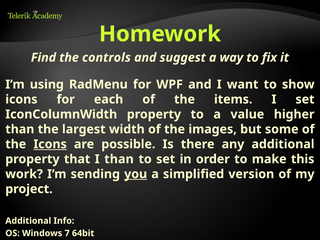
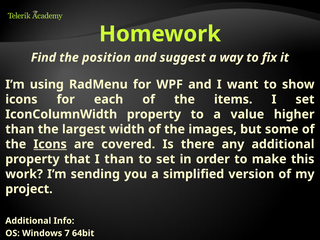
controls: controls -> position
possible: possible -> covered
you underline: present -> none
